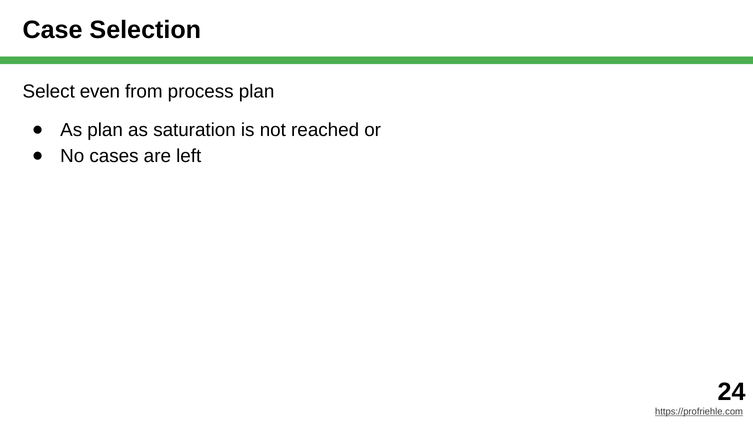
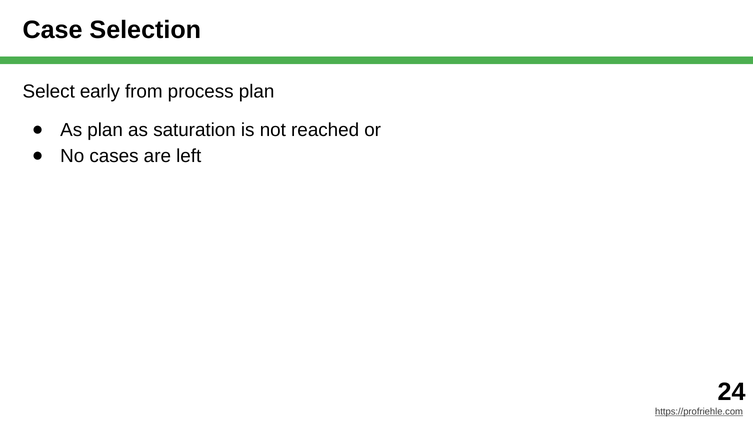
even: even -> early
